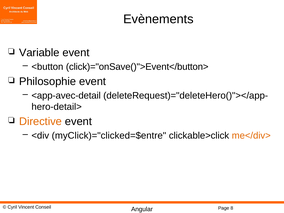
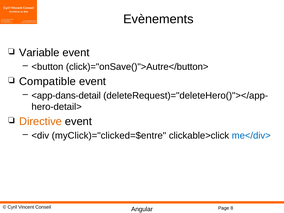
click)="onSave()">Event</button>: click)="onSave()">Event</button> -> click)="onSave()">Autre</button>
Philosophie: Philosophie -> Compatible
<app-avec-detail: <app-avec-detail -> <app-dans-detail
me</div> colour: orange -> blue
